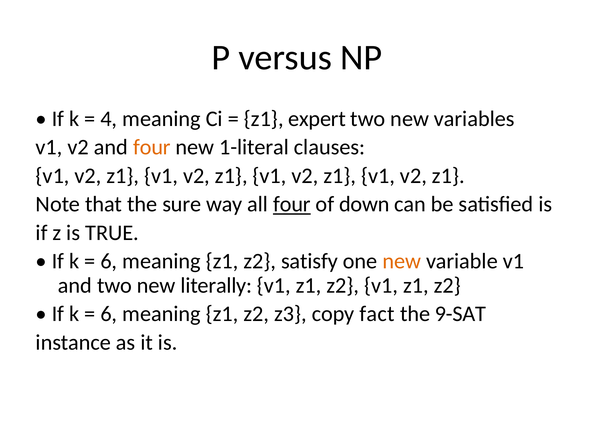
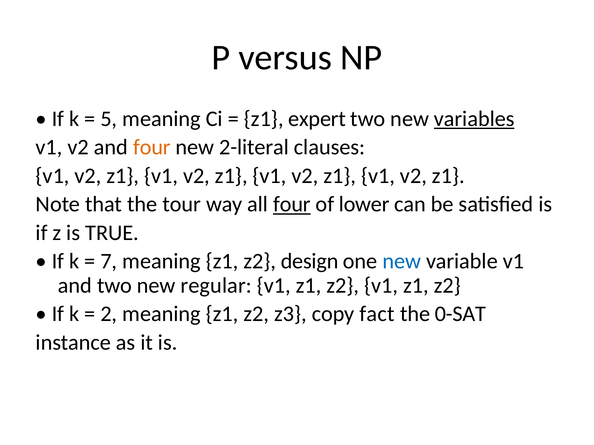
4: 4 -> 5
variables underline: none -> present
1-literal: 1-literal -> 2-literal
sure: sure -> tour
down: down -> lower
6 at (109, 262): 6 -> 7
satisfy: satisfy -> design
new at (402, 262) colour: orange -> blue
literally: literally -> regular
6 at (109, 314): 6 -> 2
9-SAT: 9-SAT -> 0-SAT
